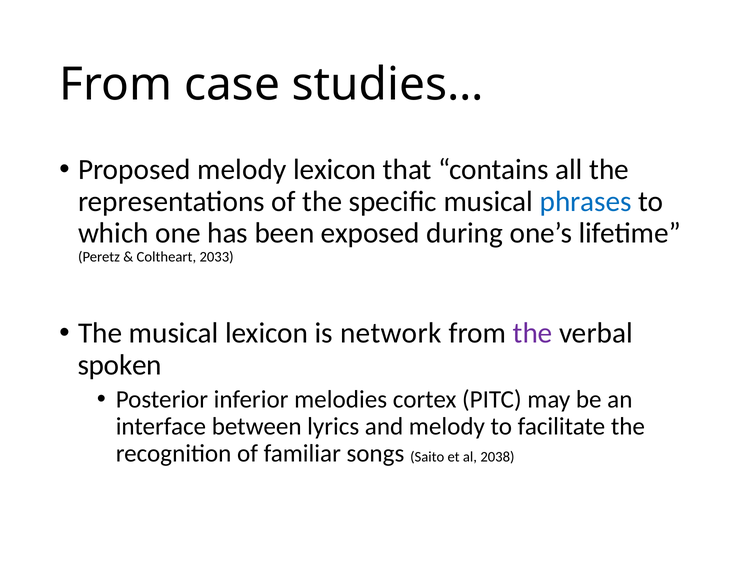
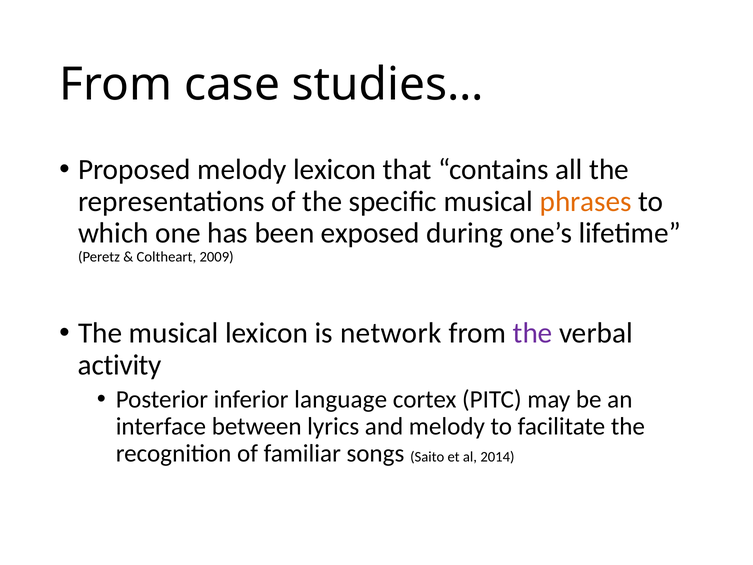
phrases colour: blue -> orange
2033: 2033 -> 2009
spoken: spoken -> activity
melodies: melodies -> language
2038: 2038 -> 2014
